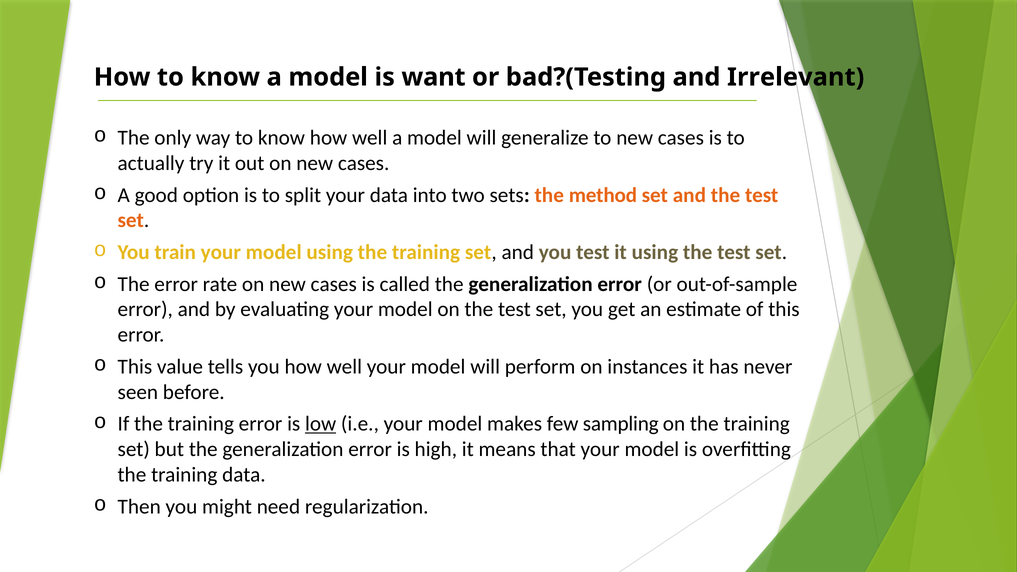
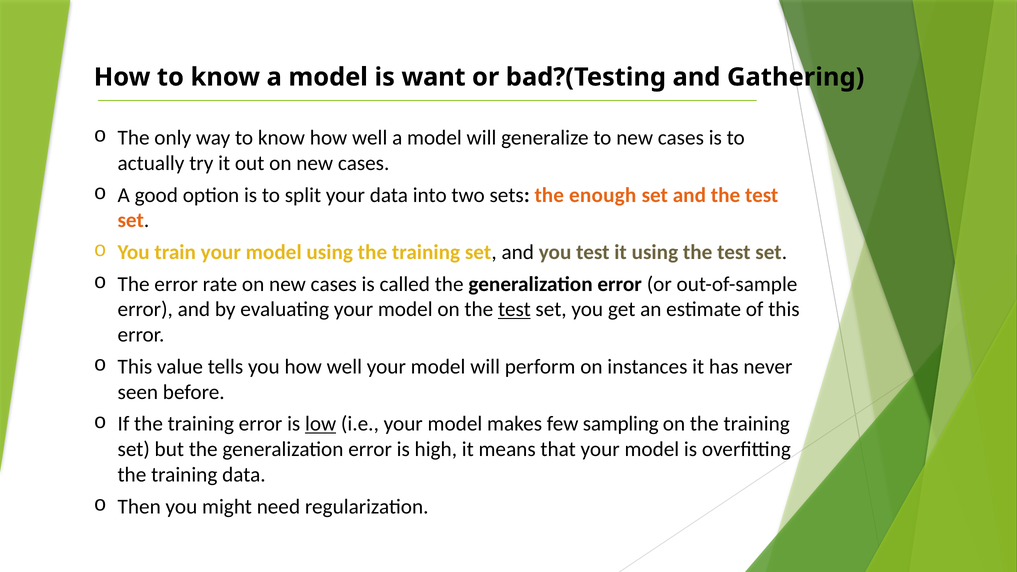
Irrelevant: Irrelevant -> Gathering
method: method -> enough
test at (514, 310) underline: none -> present
